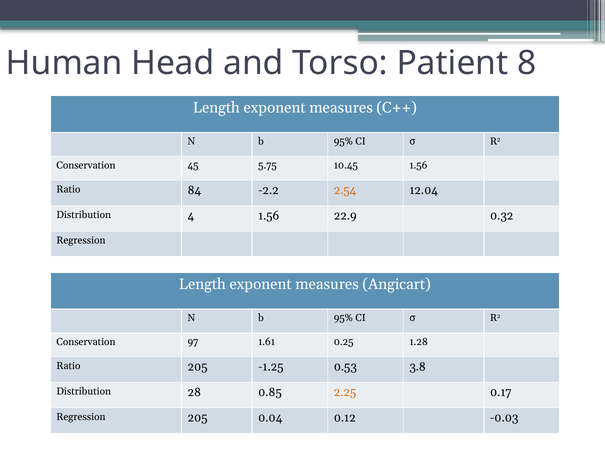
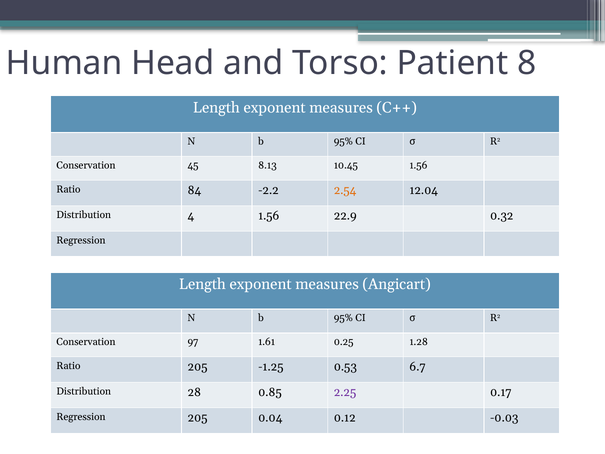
5.75: 5.75 -> 8.13
3.8: 3.8 -> 6.7
2.25 colour: orange -> purple
